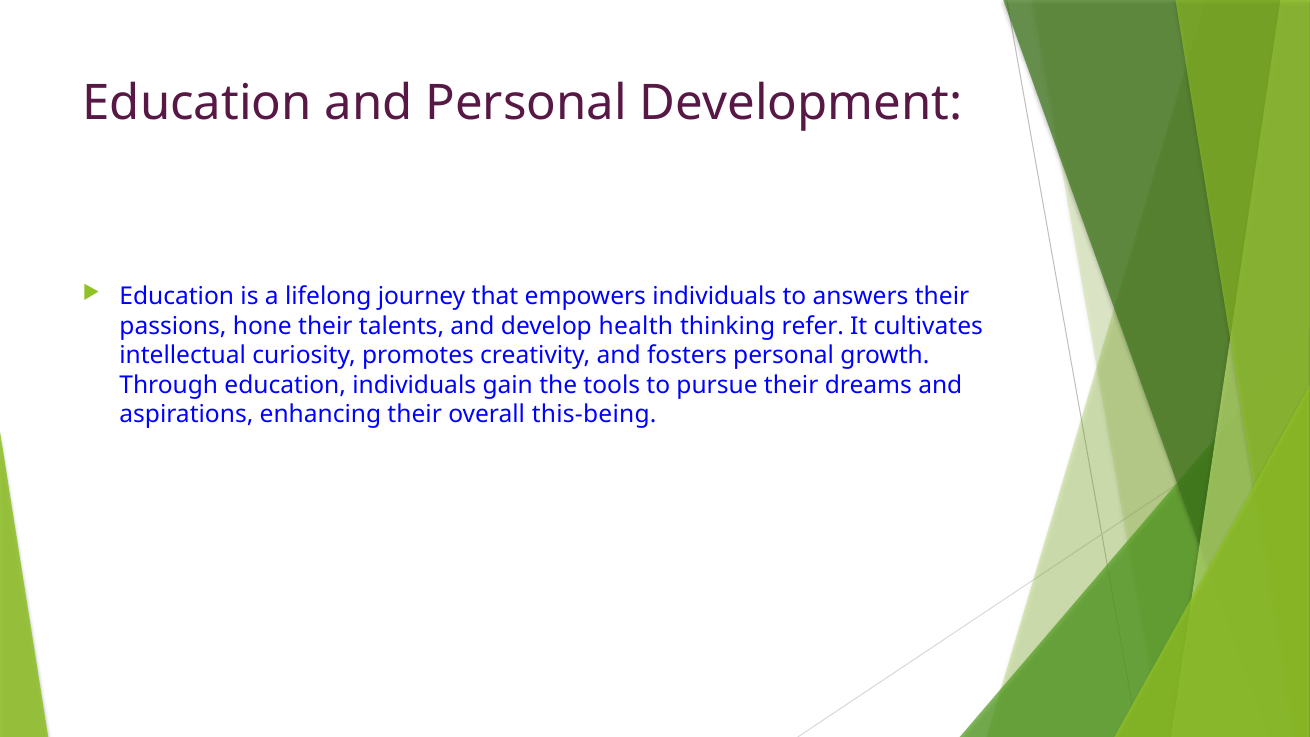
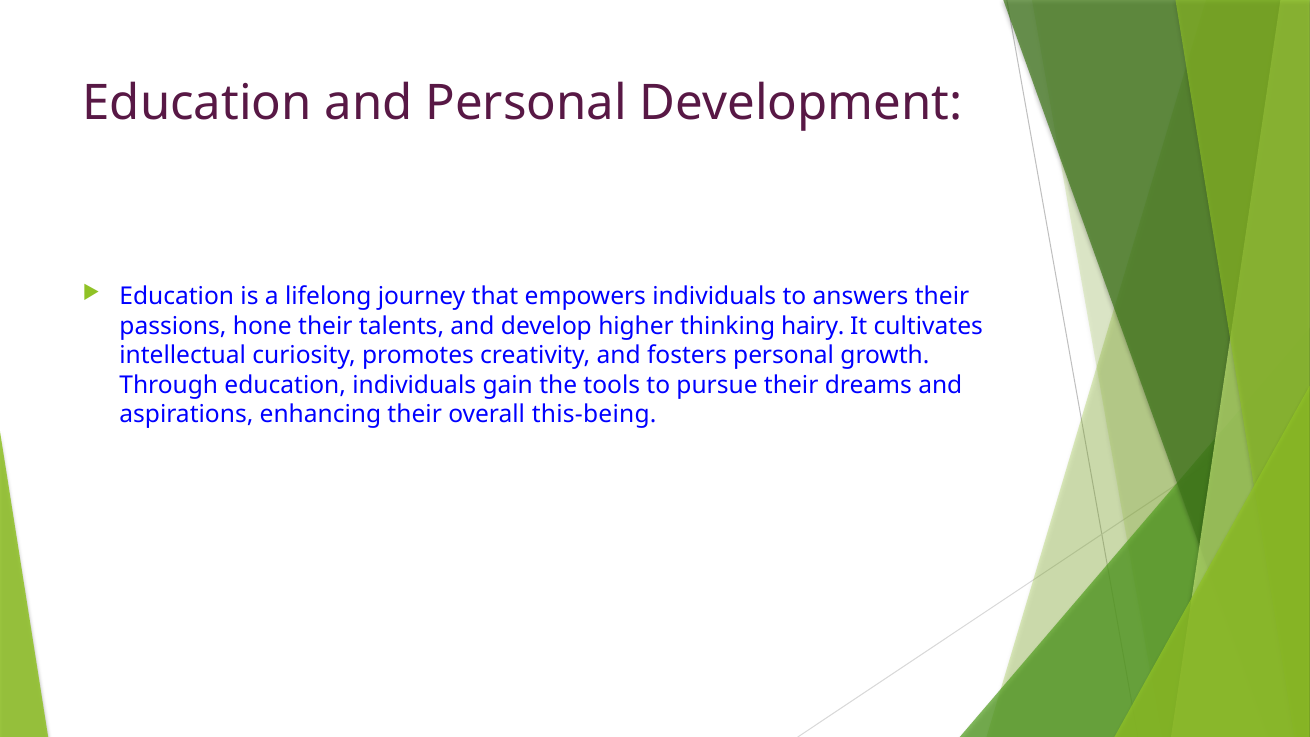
health: health -> higher
refer: refer -> hairy
